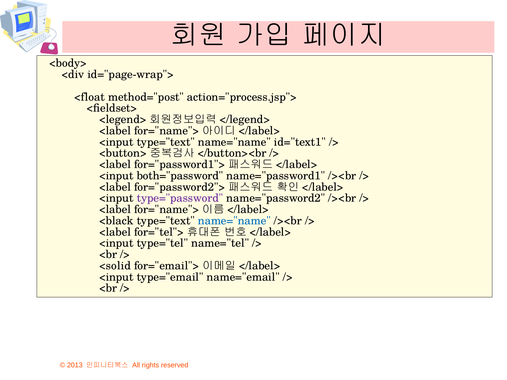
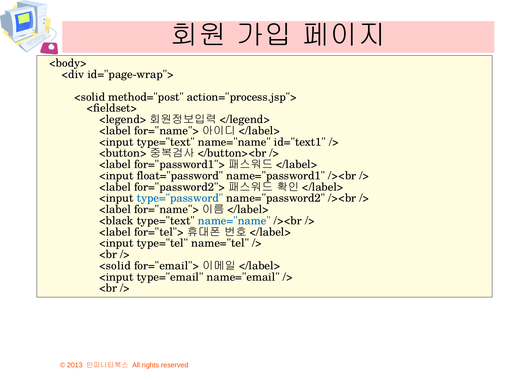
<float at (90, 97): <float -> <solid
both="password: both="password -> float="password
type="password colour: purple -> blue
